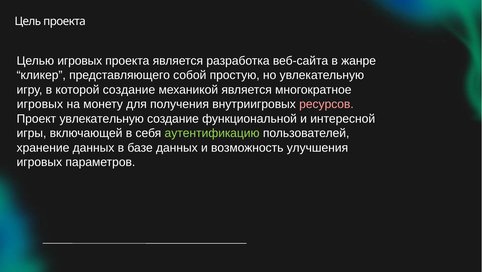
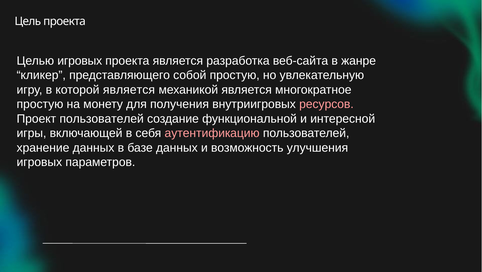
которой создание: создание -> является
игровых at (40, 104): игровых -> простую
Проект увлекательную: увлекательную -> пользователей
аутентификацию colour: light green -> pink
